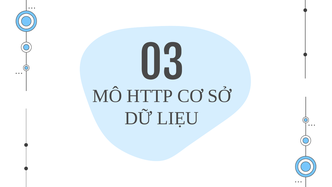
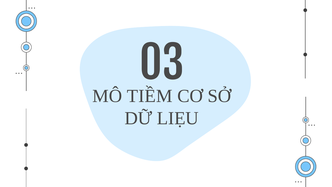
HTTP: HTTP -> TIỀM
